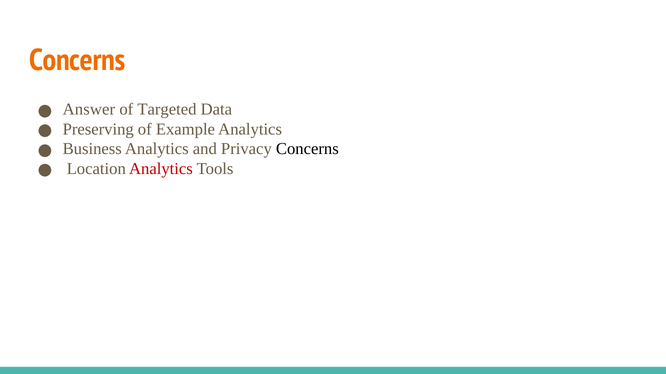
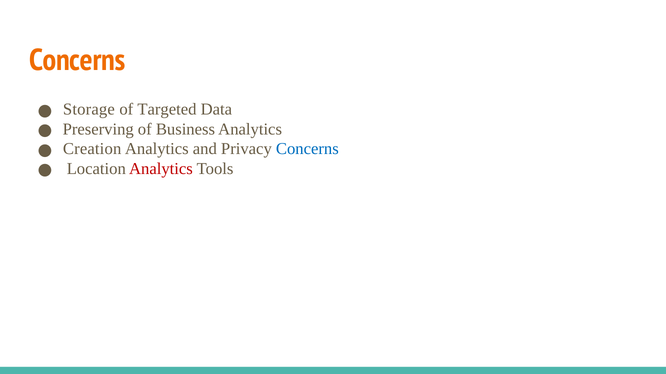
Answer: Answer -> Storage
Example: Example -> Business
Business: Business -> Creation
Concerns at (307, 149) colour: black -> blue
